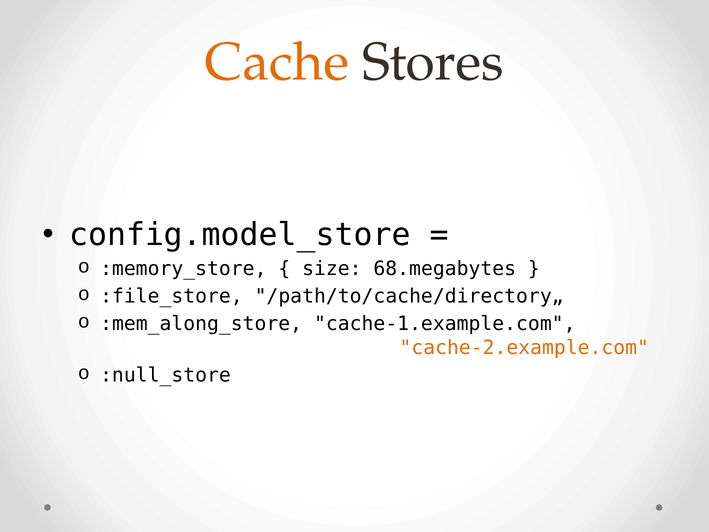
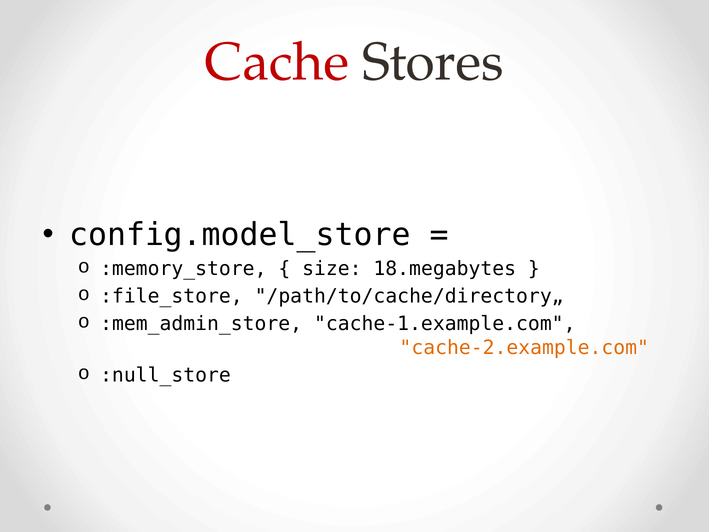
Cache colour: orange -> red
68.megabytes: 68.megabytes -> 18.megabytes
:mem_along_store: :mem_along_store -> :mem_admin_store
